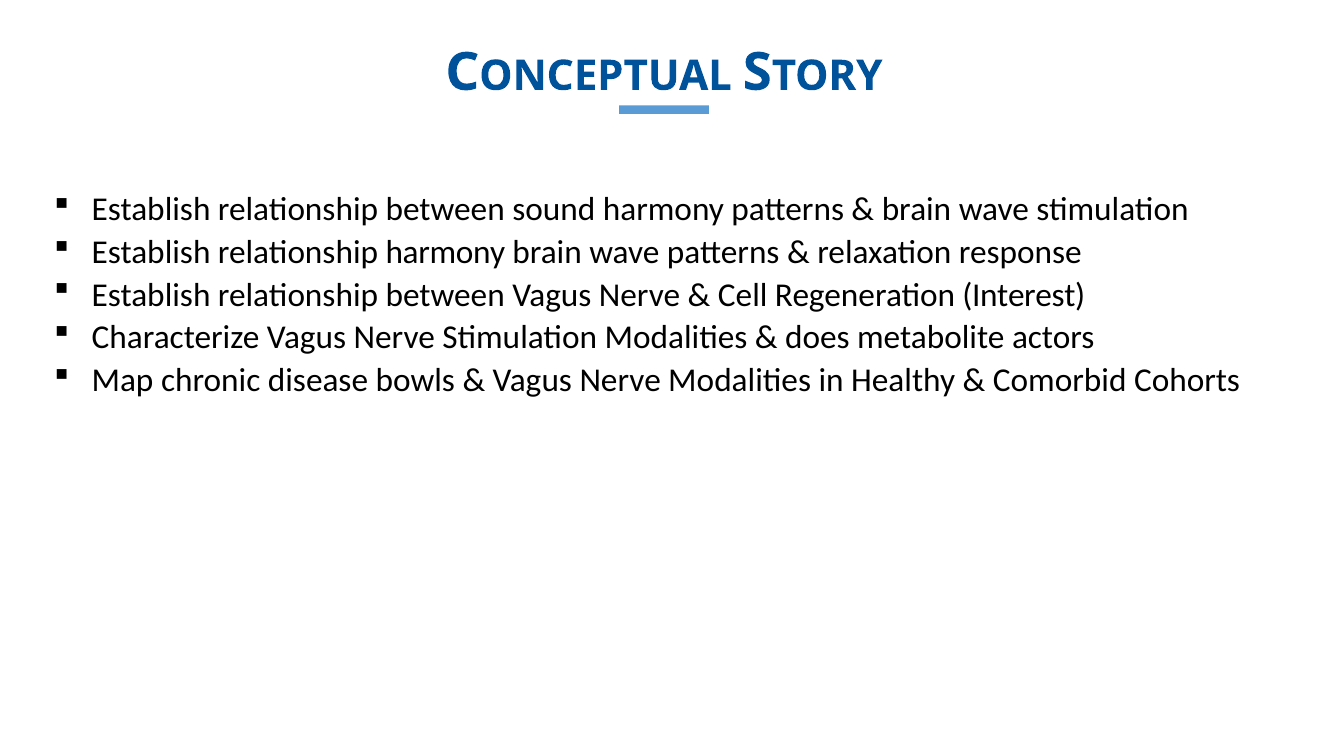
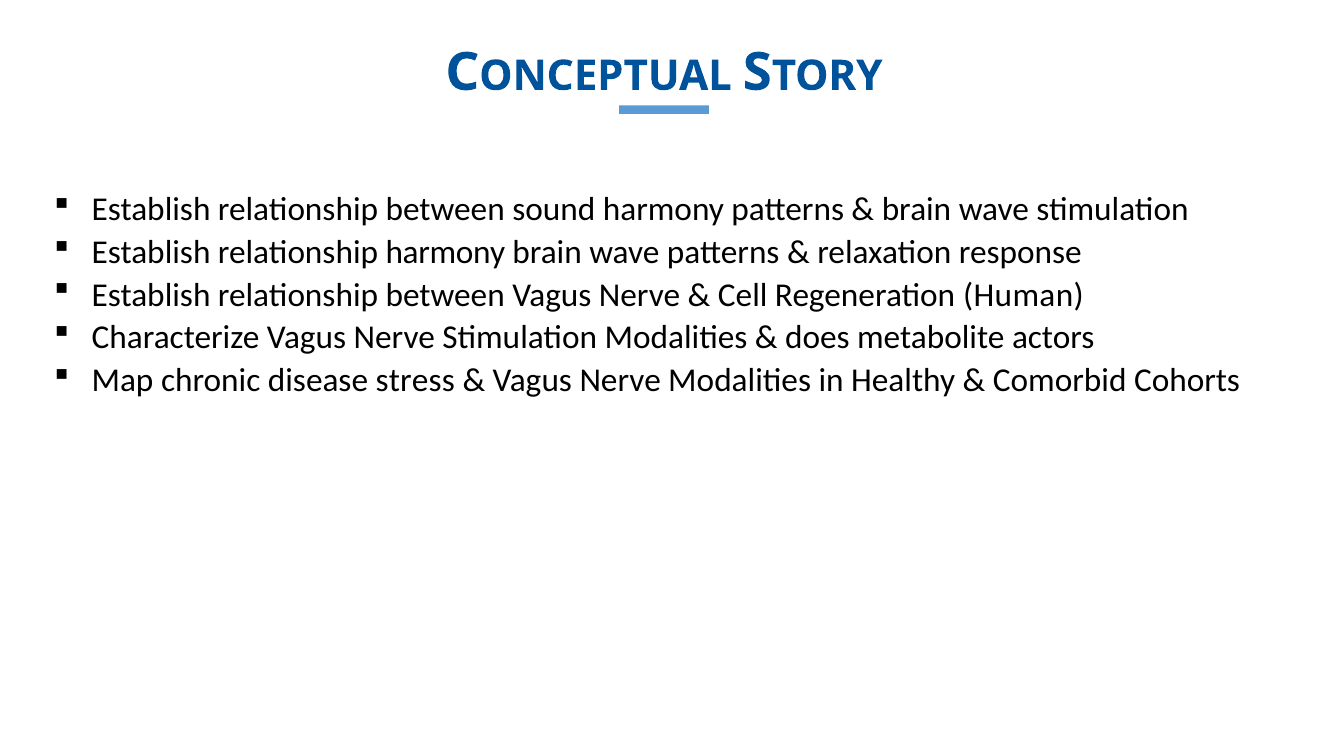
Interest: Interest -> Human
bowls: bowls -> stress
